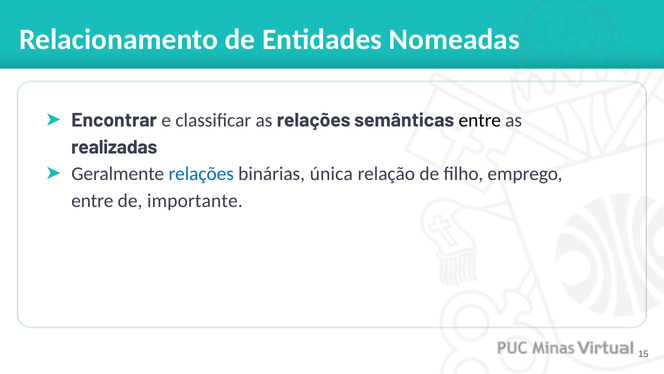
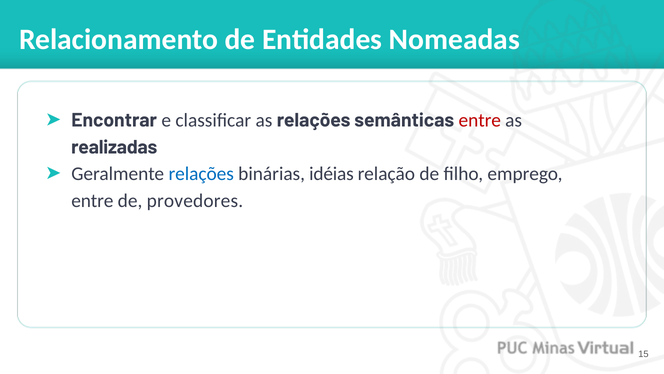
entre at (480, 120) colour: black -> red
única: única -> idéias
importante: importante -> provedores
